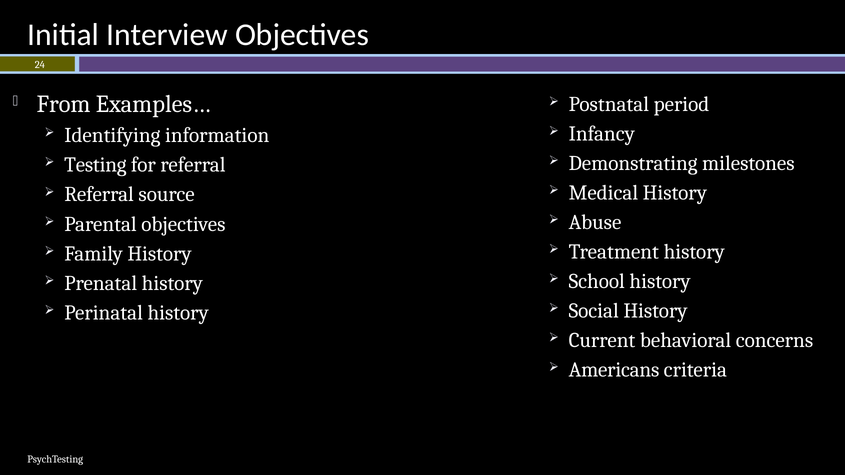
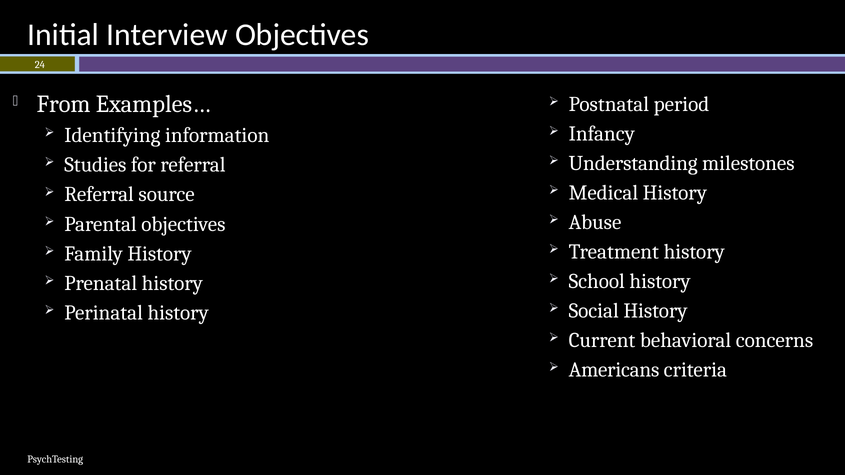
Demonstrating: Demonstrating -> Understanding
Testing: Testing -> Studies
